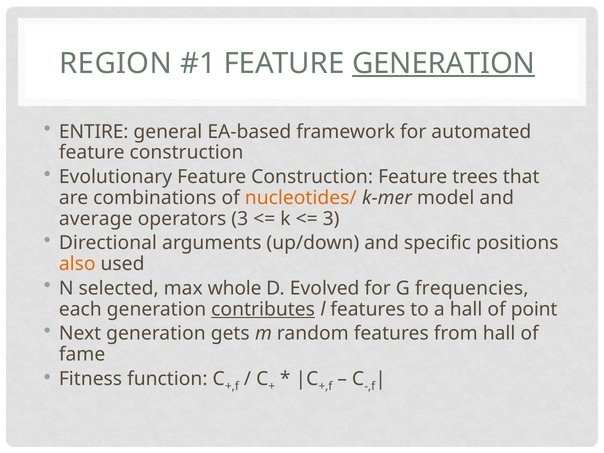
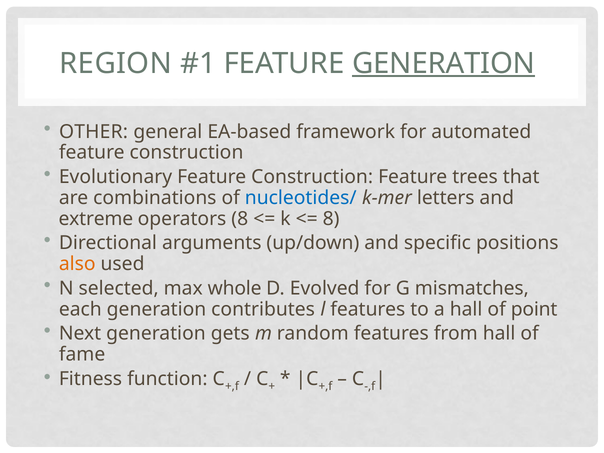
ENTIRE: ENTIRE -> OTHER
nucleotides/ colour: orange -> blue
model: model -> letters
average: average -> extreme
operators 3: 3 -> 8
3 at (331, 219): 3 -> 8
frequencies: frequencies -> mismatches
contributes underline: present -> none
